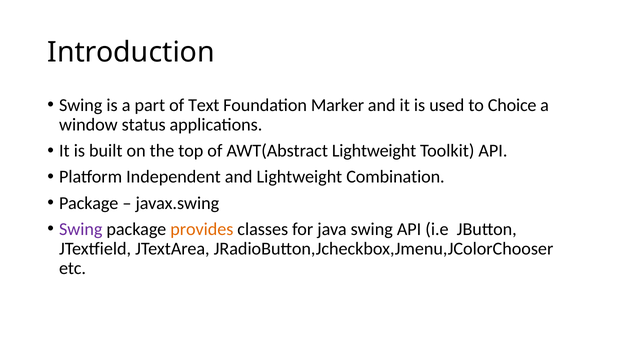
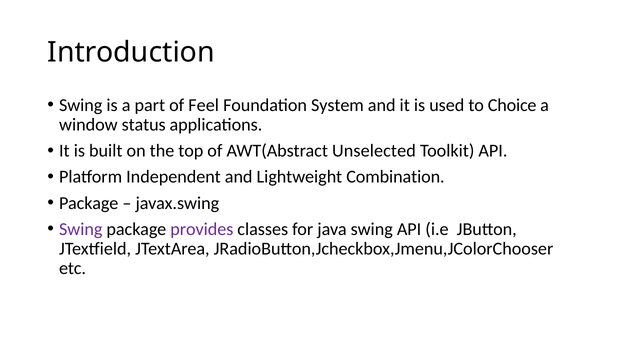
Text: Text -> Feel
Marker: Marker -> System
AWT(Abstract Lightweight: Lightweight -> Unselected
provides colour: orange -> purple
